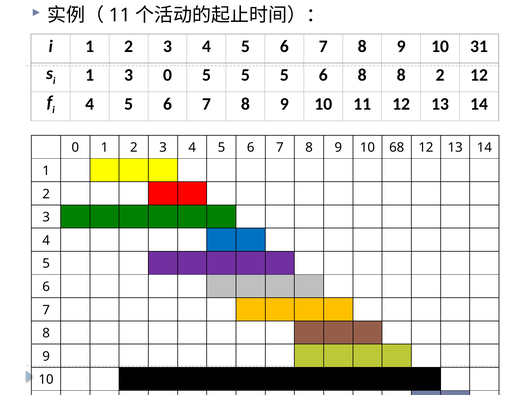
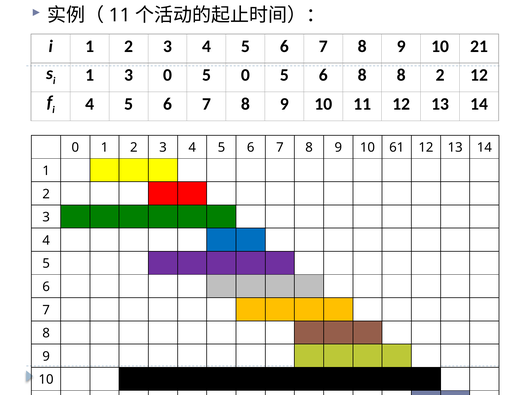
31: 31 -> 21
0 5 5: 5 -> 0
68: 68 -> 61
